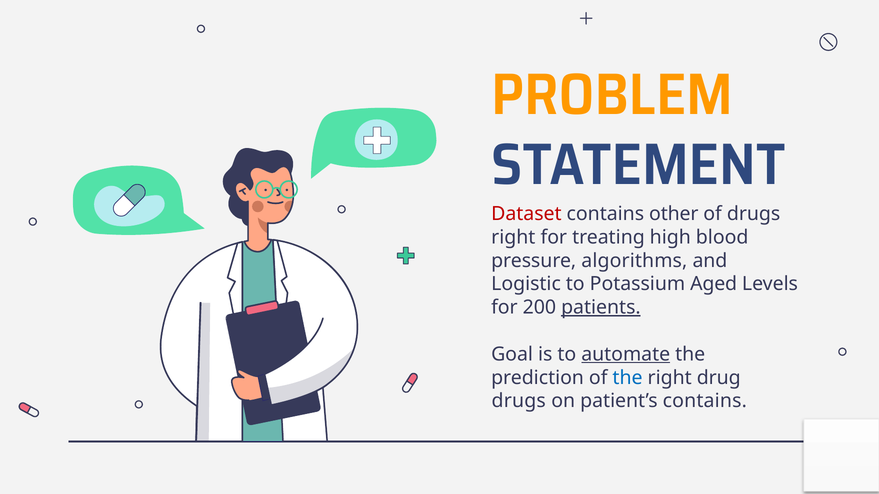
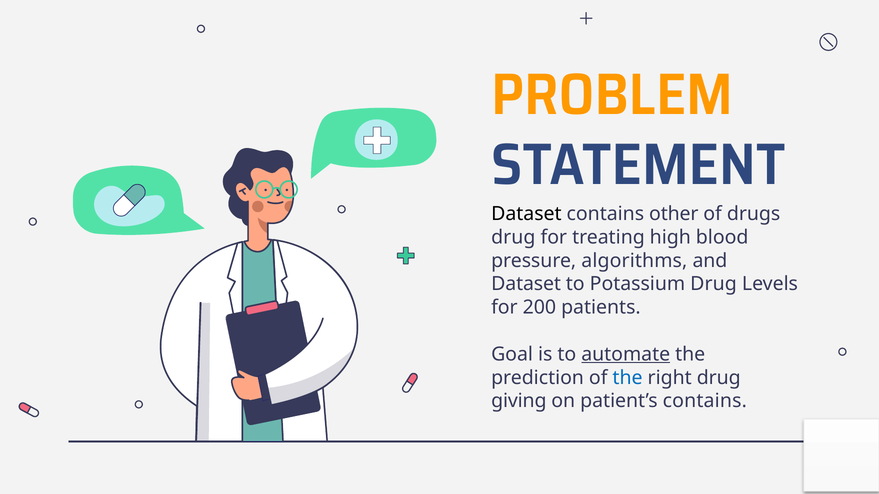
Dataset at (526, 214) colour: red -> black
right at (513, 237): right -> drug
Logistic at (526, 284): Logistic -> Dataset
Potassium Aged: Aged -> Drug
patients underline: present -> none
drugs at (519, 401): drugs -> giving
